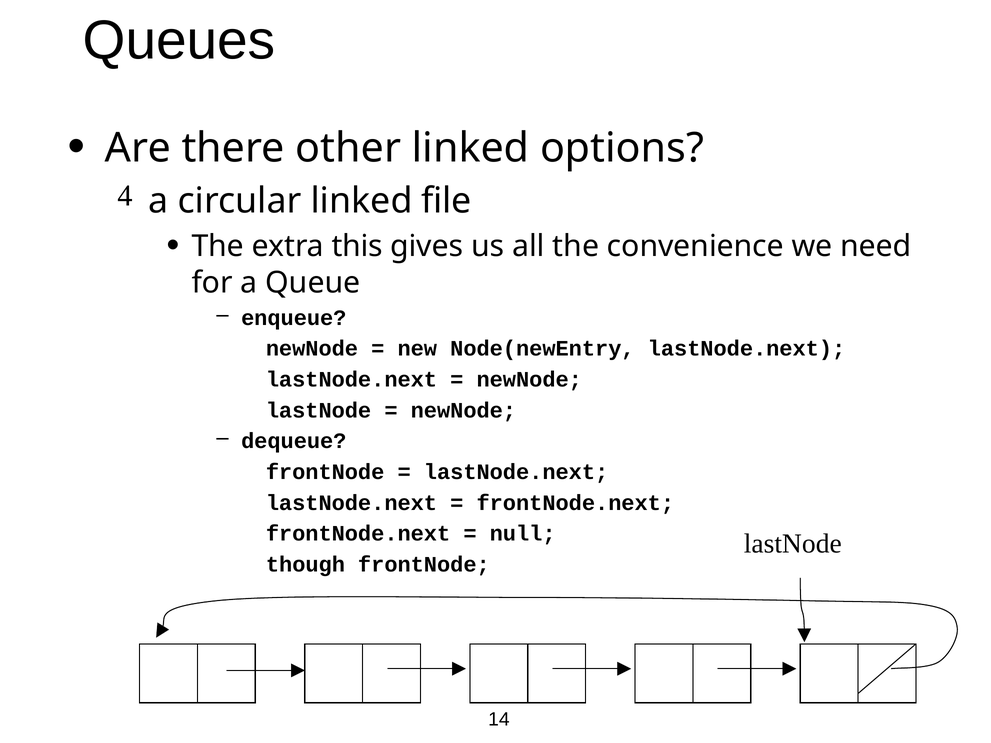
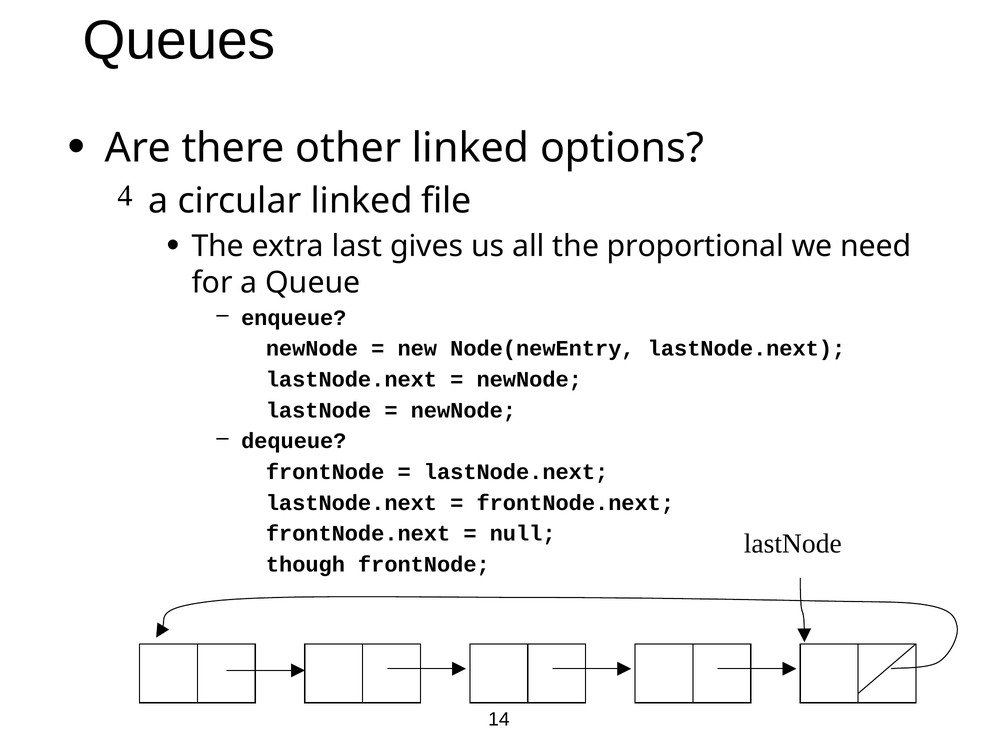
this: this -> last
convenience: convenience -> proportional
